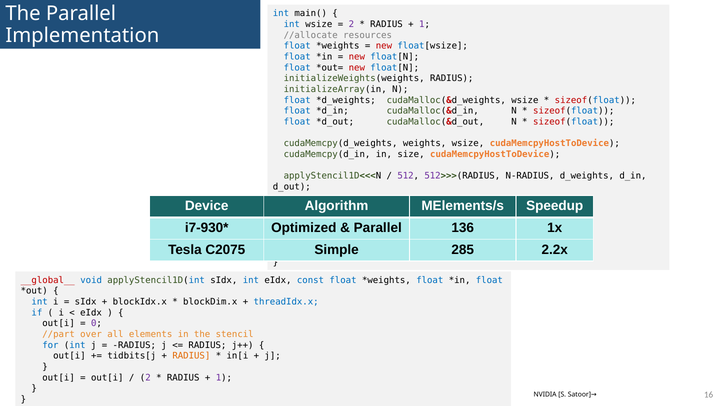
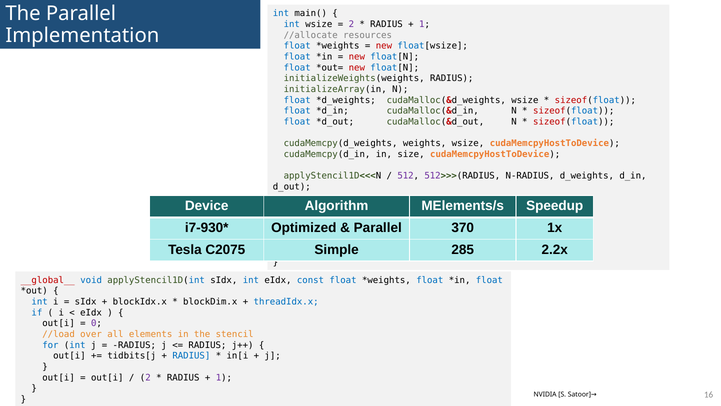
136: 136 -> 370
//part: //part -> //load
RADIUS at (191, 356) colour: orange -> blue
